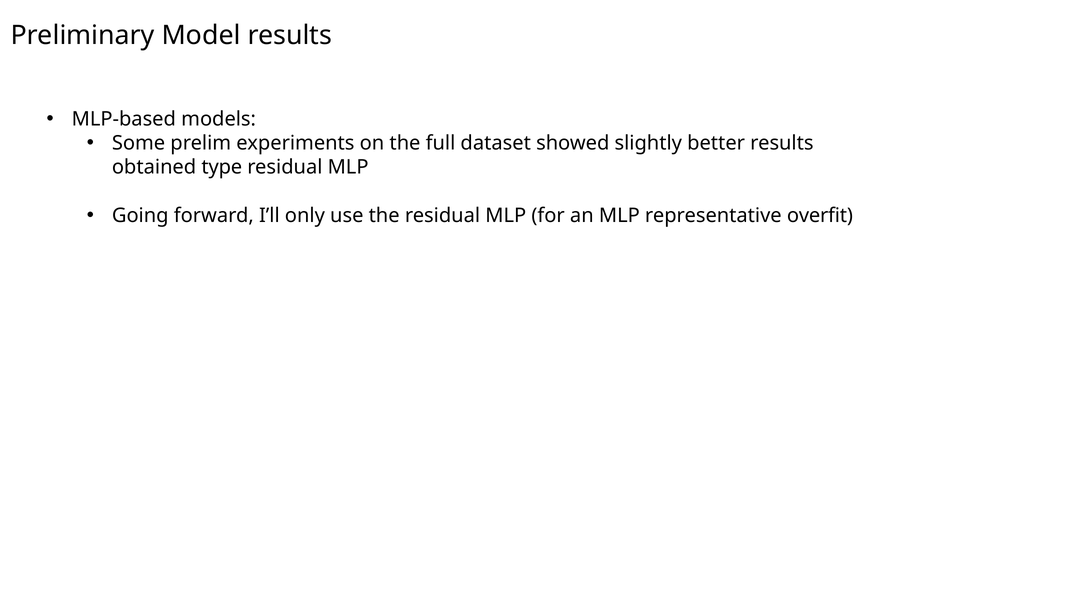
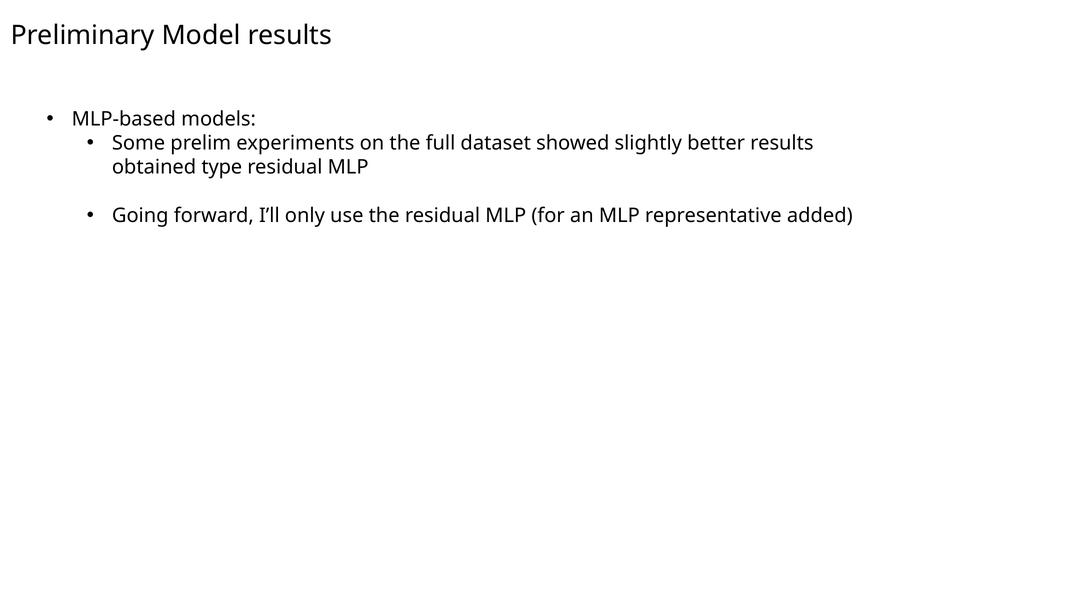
overfit: overfit -> added
